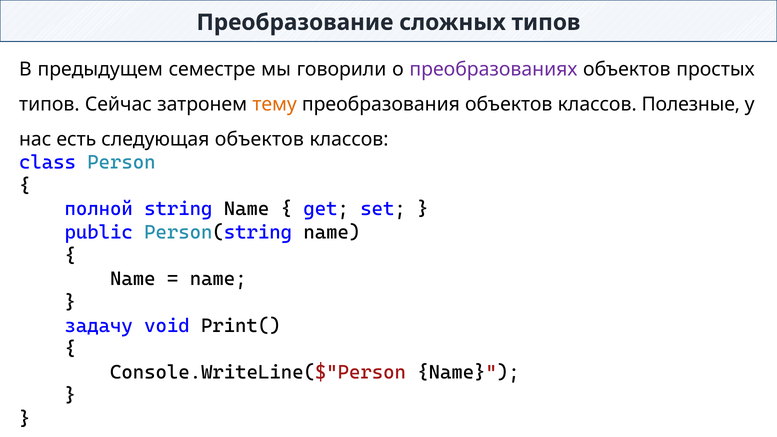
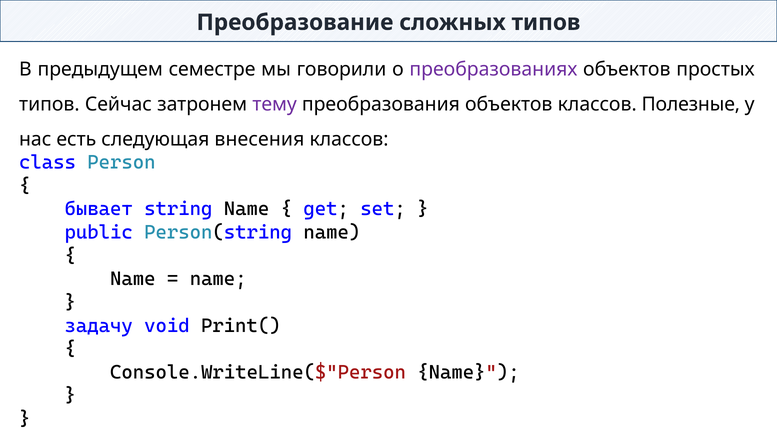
тему colour: orange -> purple
следующая объектов: объектов -> внесения
полной: полной -> бывает
